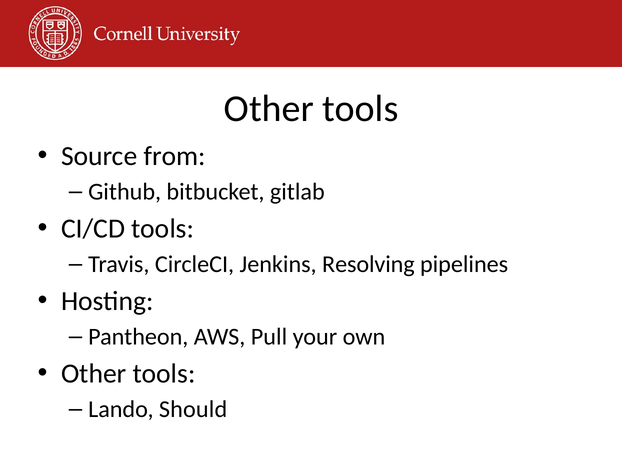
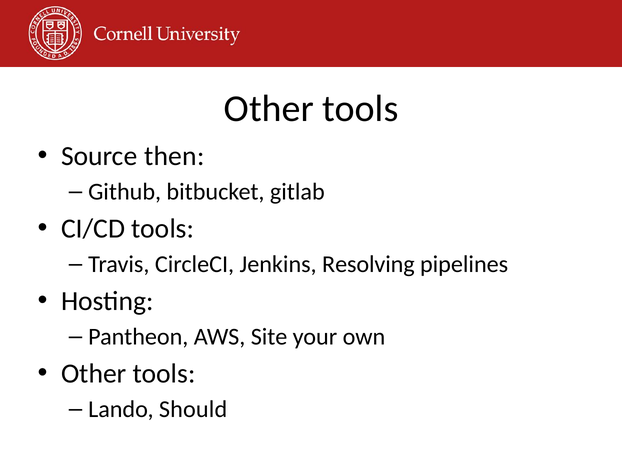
from: from -> then
Pull: Pull -> Site
